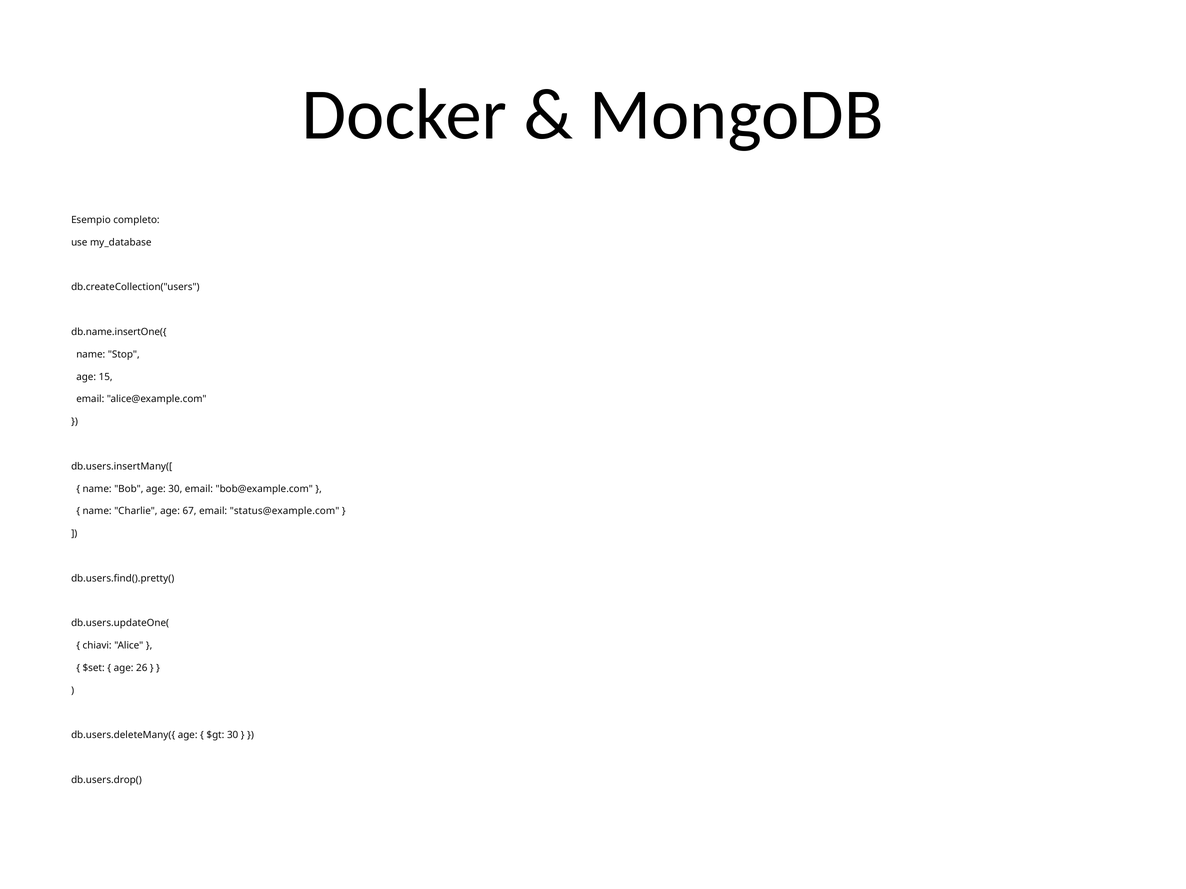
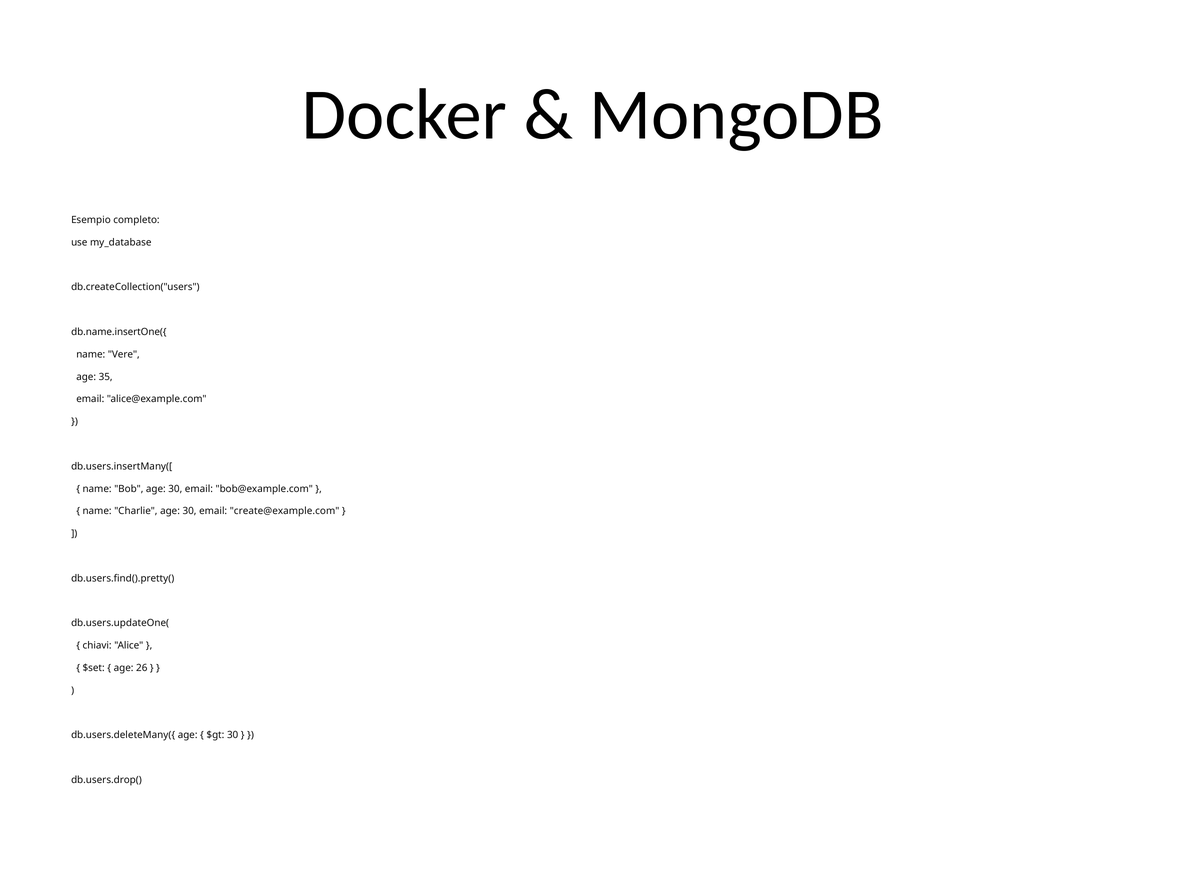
Stop: Stop -> Vere
15: 15 -> 35
Charlie age 67: 67 -> 30
status@example.com: status@example.com -> create@example.com
